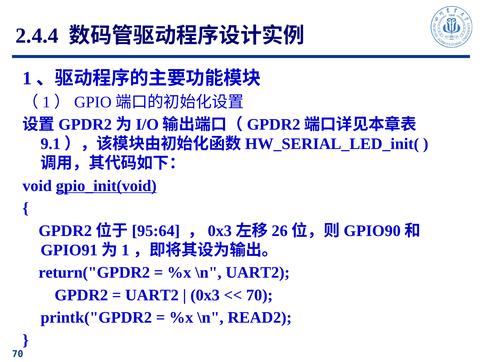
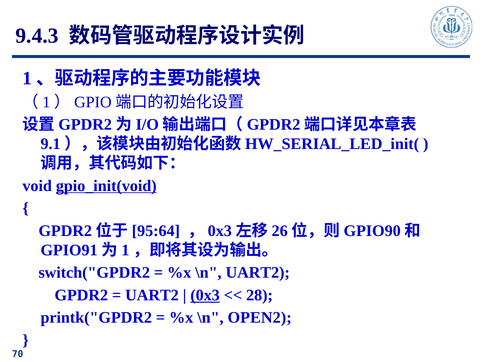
2.4.4: 2.4.4 -> 9.4.3
return("GPDR2: return("GPDR2 -> switch("GPDR2
0x3 underline: none -> present
70 at (259, 295): 70 -> 28
READ2: READ2 -> OPEN2
